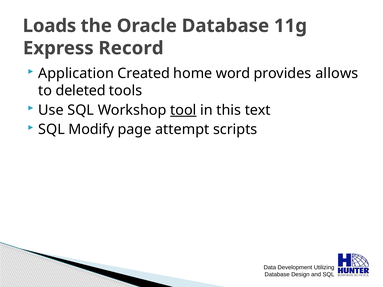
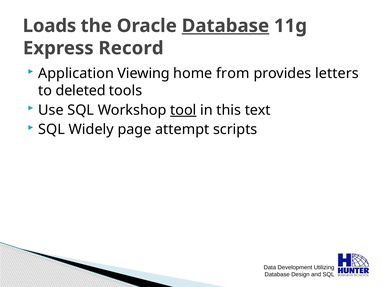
Database at (225, 26) underline: none -> present
Created: Created -> Viewing
word: word -> from
allows: allows -> letters
Modify: Modify -> Widely
